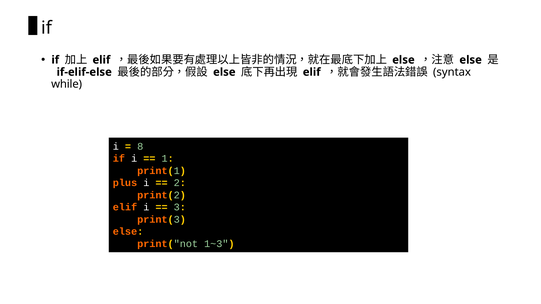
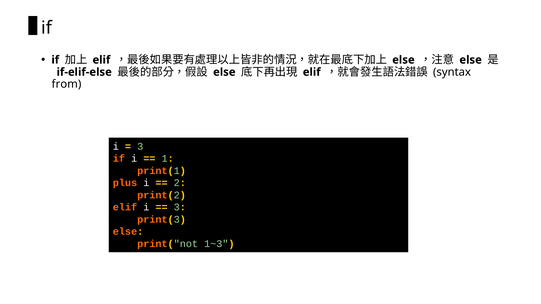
while: while -> from
8 at (140, 147): 8 -> 3
